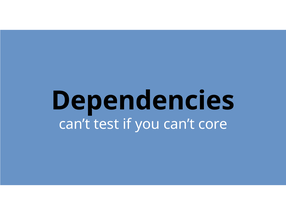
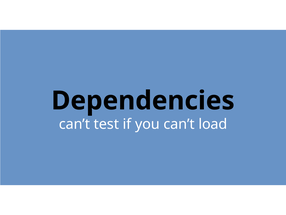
core: core -> load
